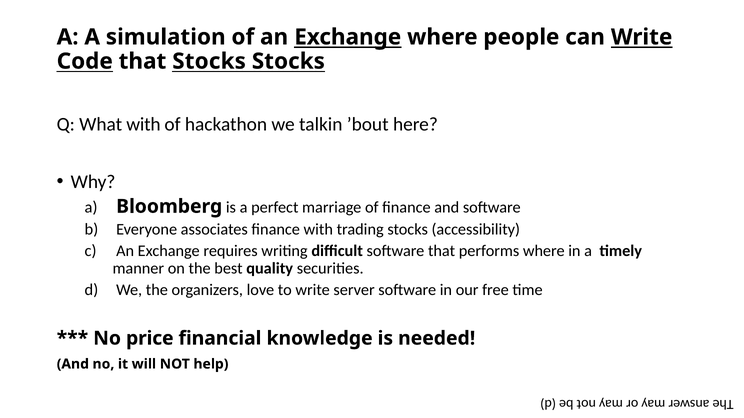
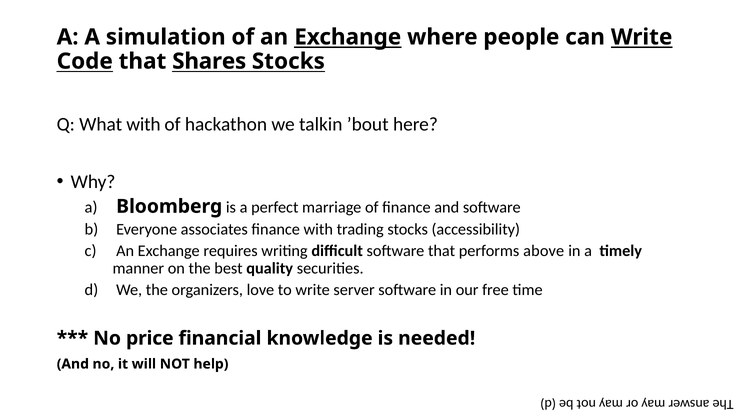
that Stocks: Stocks -> Shares
performs where: where -> above
